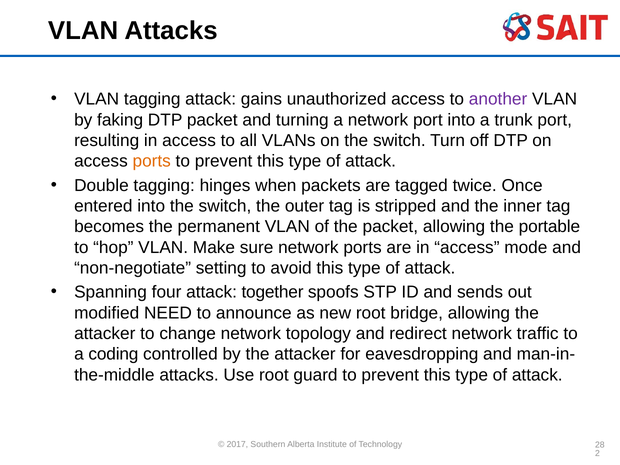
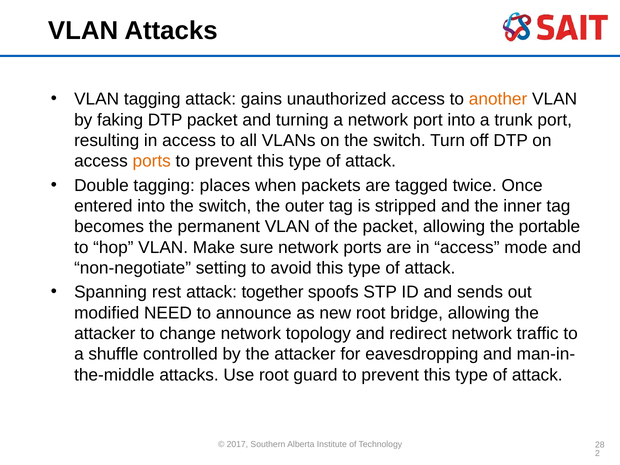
another colour: purple -> orange
hinges: hinges -> places
four: four -> rest
coding: coding -> shuffle
